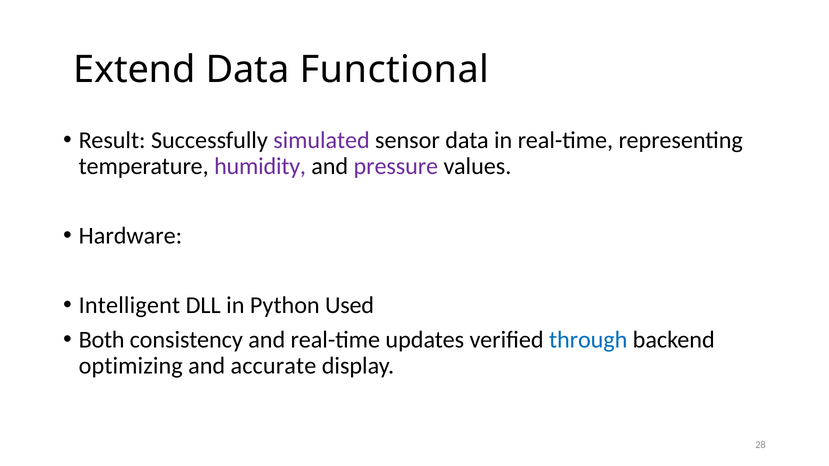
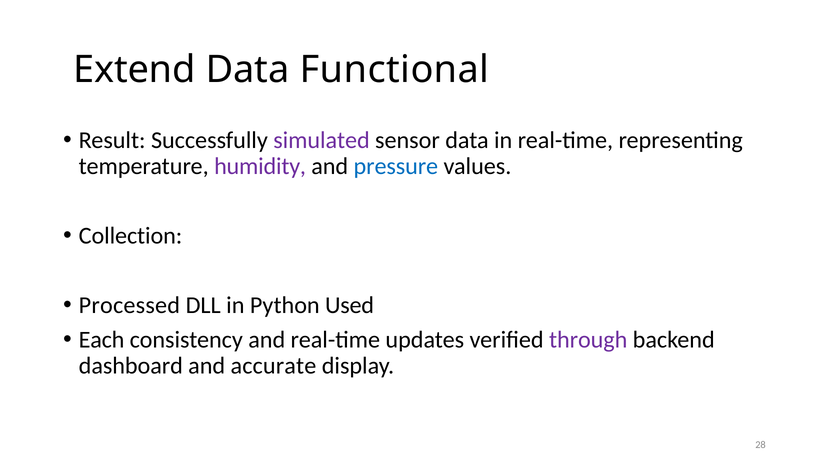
pressure colour: purple -> blue
Hardware: Hardware -> Collection
Intelligent: Intelligent -> Processed
Both: Both -> Each
through colour: blue -> purple
optimizing: optimizing -> dashboard
